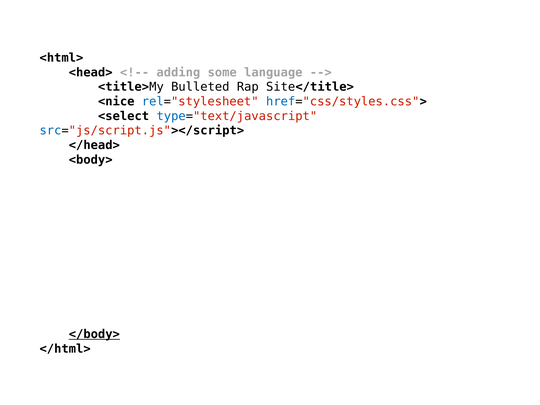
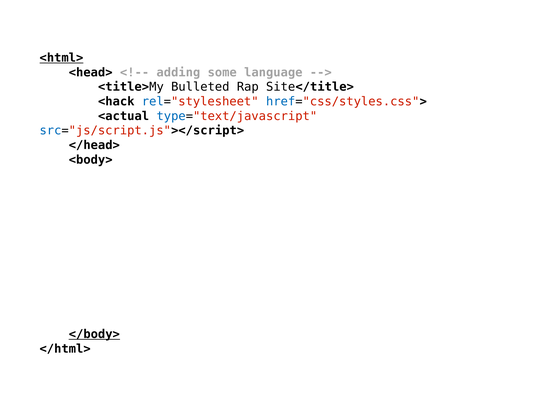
<html> underline: none -> present
<nice: <nice -> <hack
<select: <select -> <actual
